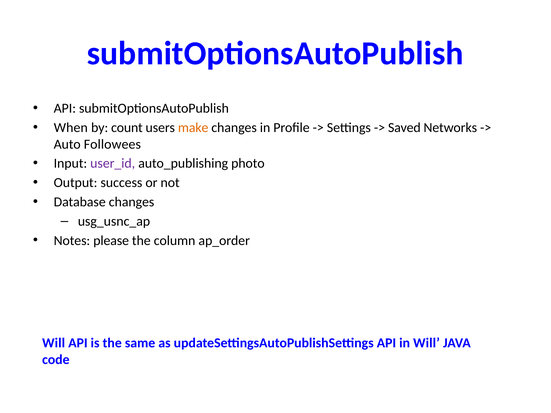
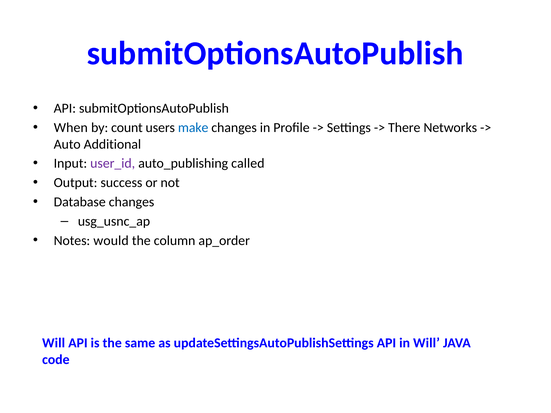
make colour: orange -> blue
Saved: Saved -> There
Followees: Followees -> Additional
photo: photo -> called
please: please -> would
